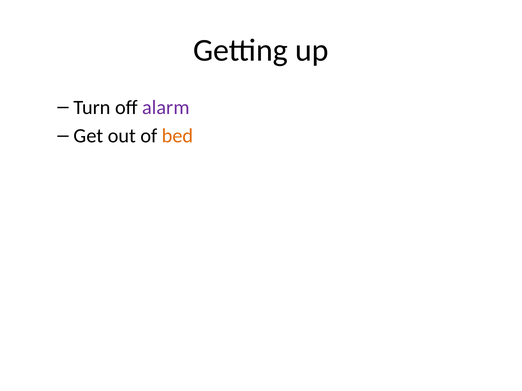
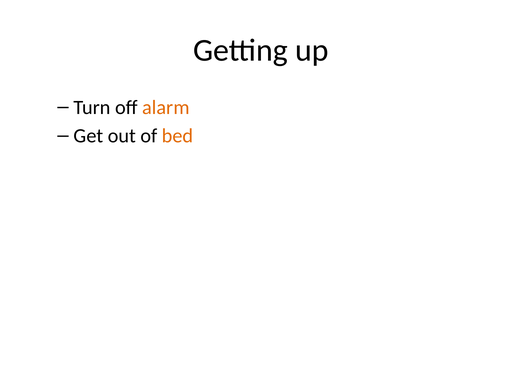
alarm colour: purple -> orange
